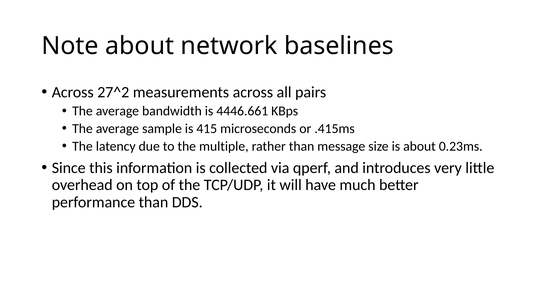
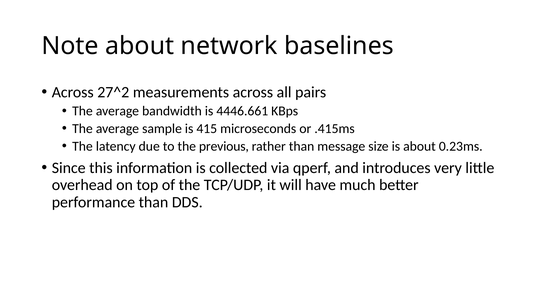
multiple: multiple -> previous
